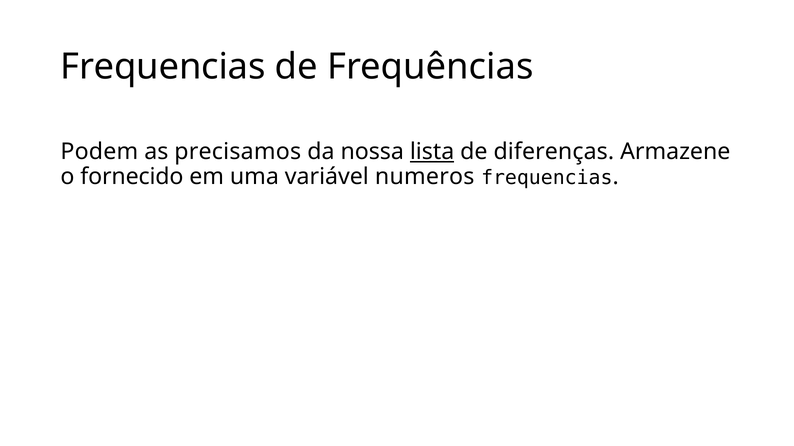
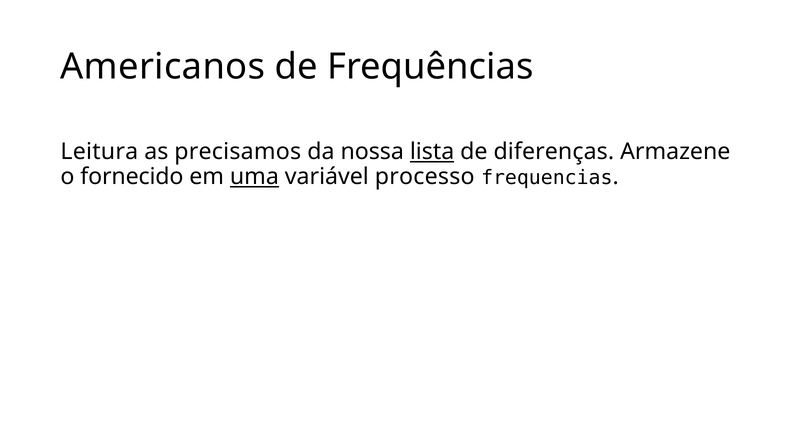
Frequencias at (163, 67): Frequencias -> Americanos
Podem: Podem -> Leitura
uma underline: none -> present
numeros: numeros -> processo
